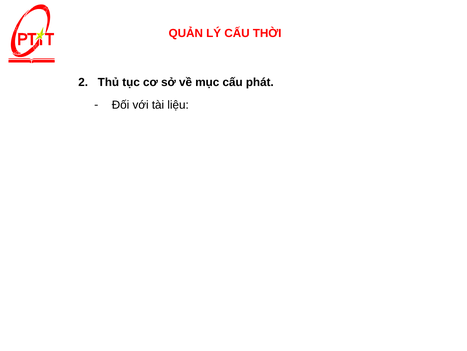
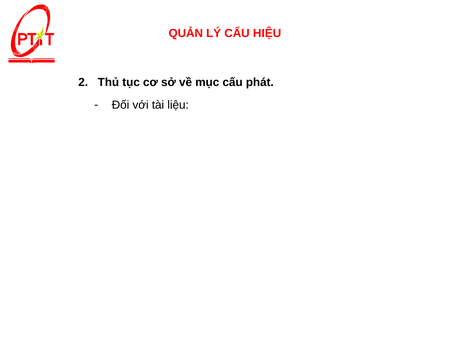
THỜI: THỜI -> HIỆU
